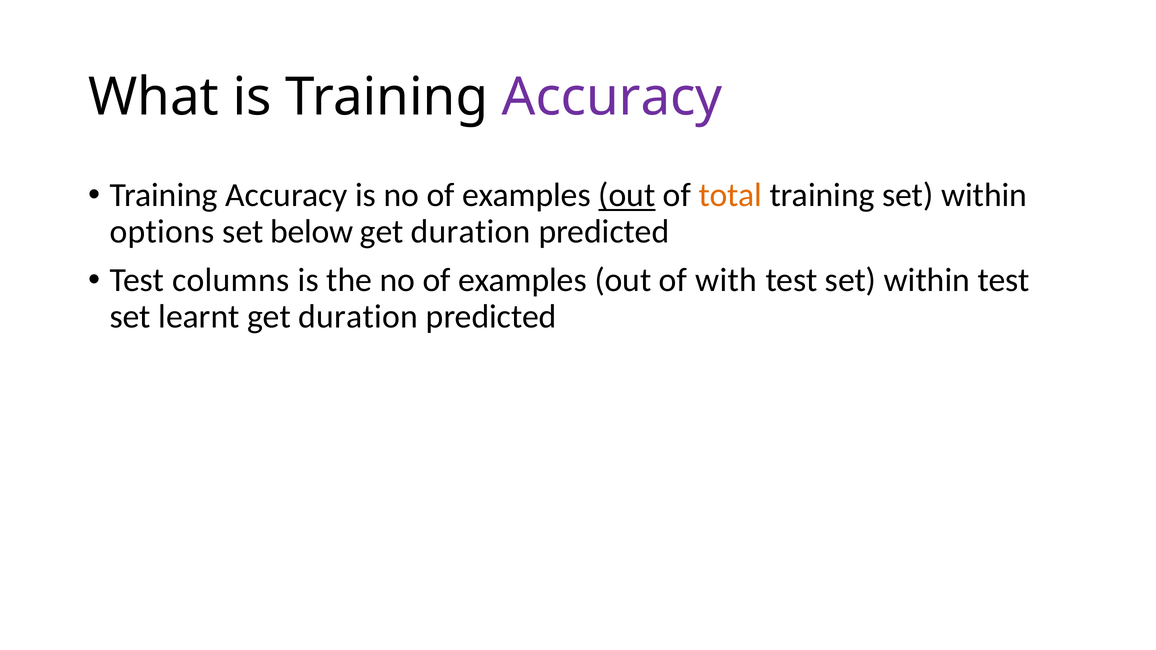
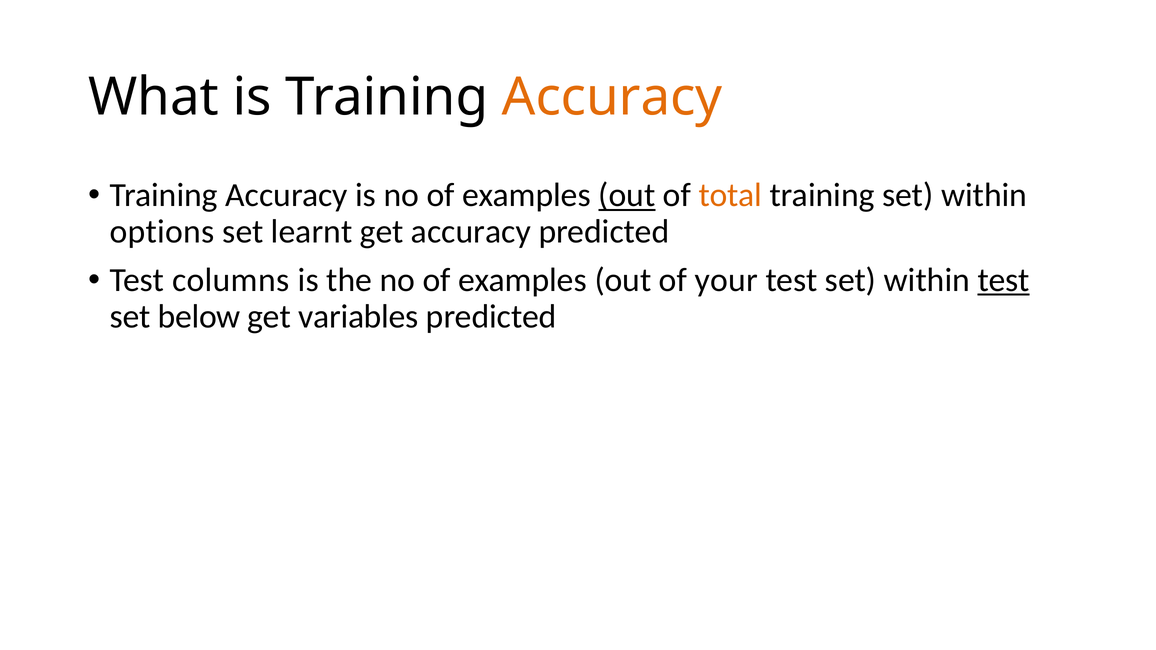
Accuracy at (612, 97) colour: purple -> orange
below: below -> learnt
duration at (471, 232): duration -> accuracy
with: with -> your
test at (1004, 280) underline: none -> present
learnt: learnt -> below
duration at (358, 317): duration -> variables
